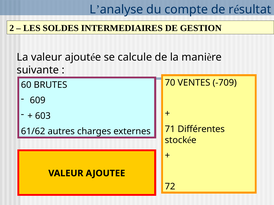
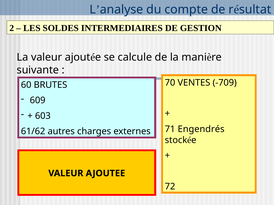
Différentes: Différentes -> Engendrés
